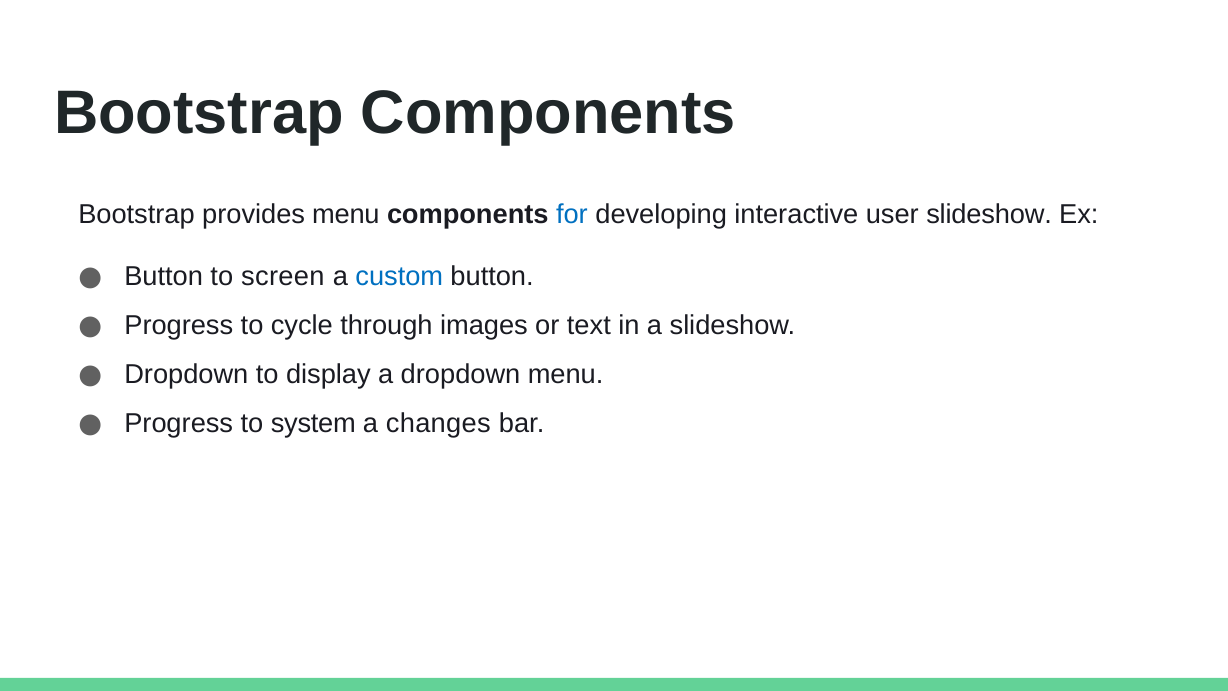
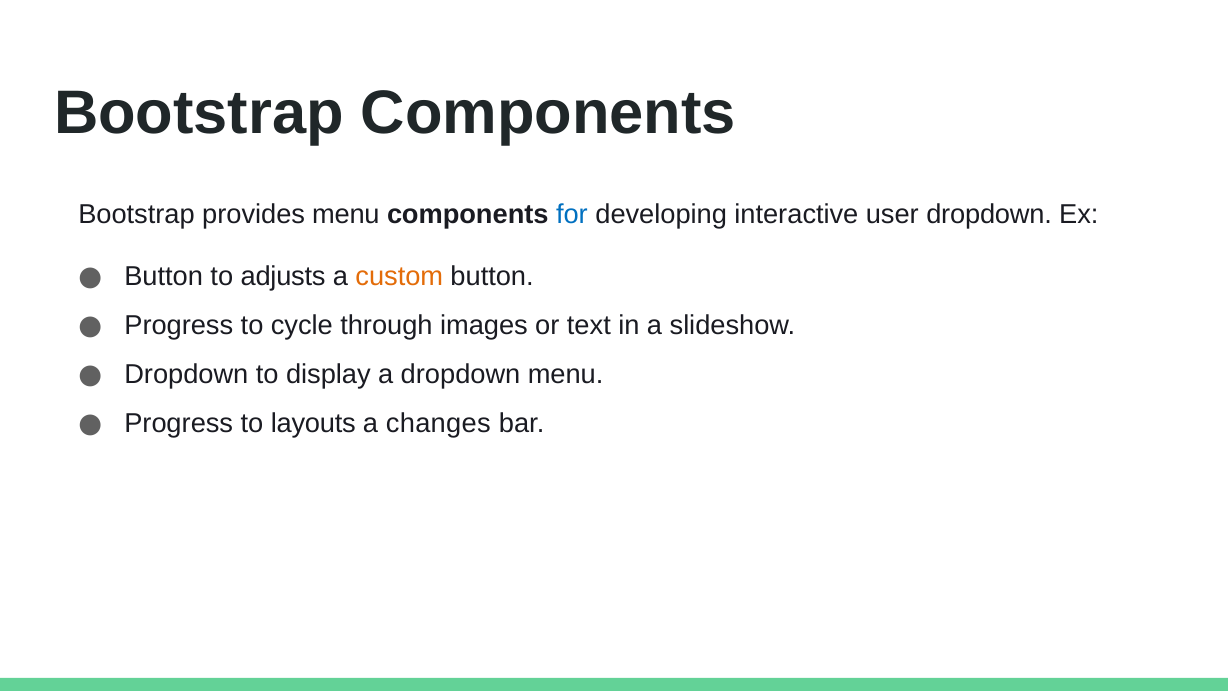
user slideshow: slideshow -> dropdown
screen: screen -> adjusts
custom colour: blue -> orange
system: system -> layouts
